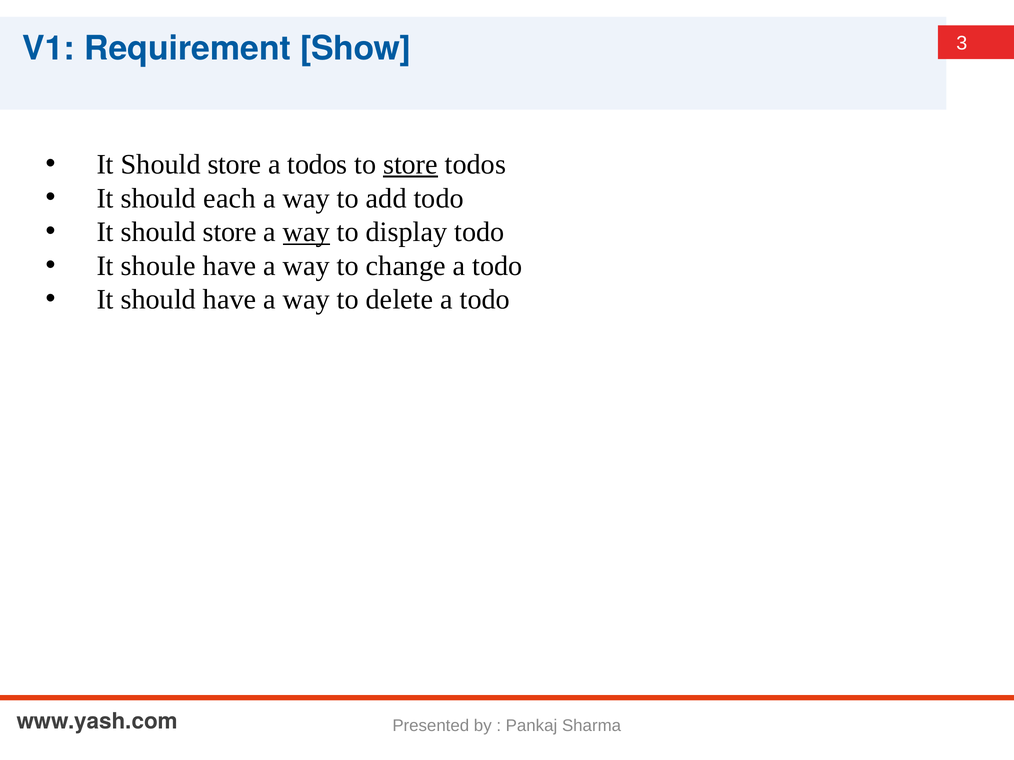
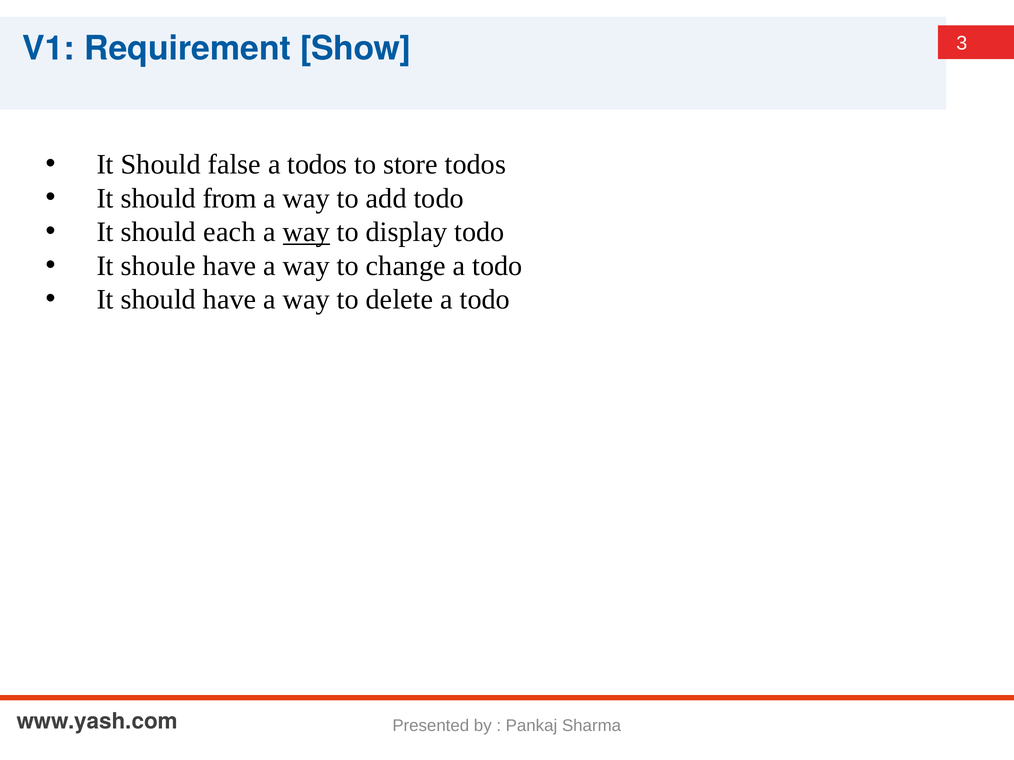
store at (234, 165): store -> false
store at (410, 165) underline: present -> none
each: each -> from
store at (230, 232): store -> each
